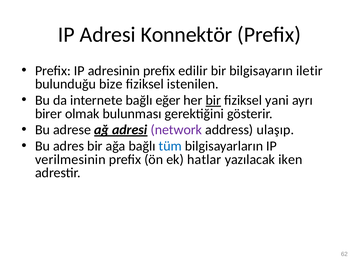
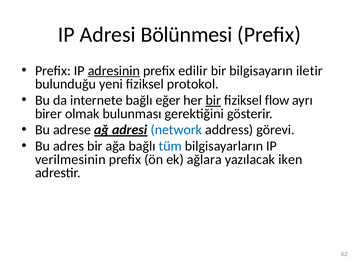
Konnektör: Konnektör -> Bölünmesi
adresinin underline: none -> present
bize: bize -> yeni
istenilen: istenilen -> protokol
yani: yani -> flow
network colour: purple -> blue
ulaşıp: ulaşıp -> görevi
hatlar: hatlar -> ağlara
